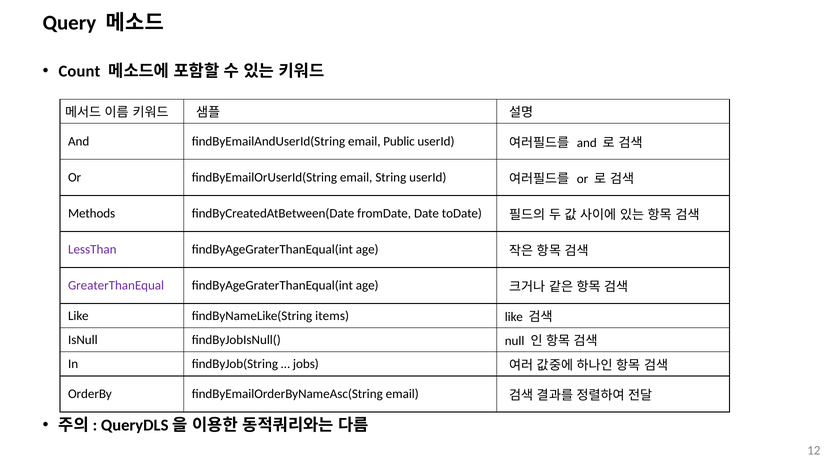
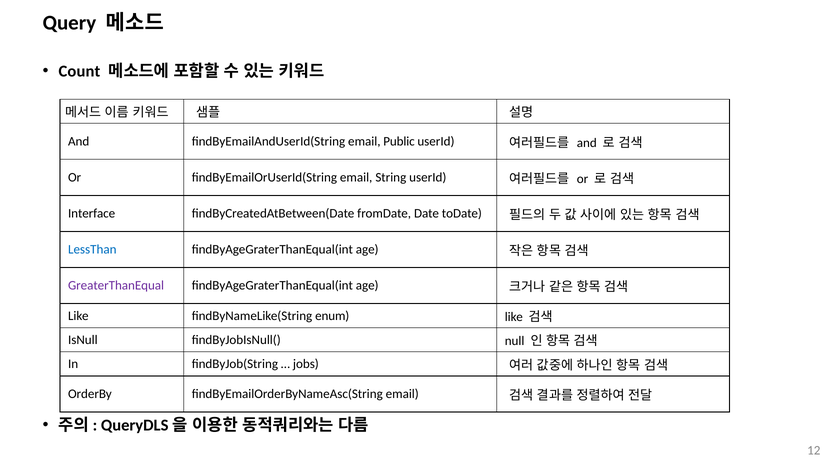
Methods: Methods -> Interface
LessThan colour: purple -> blue
items: items -> enum
